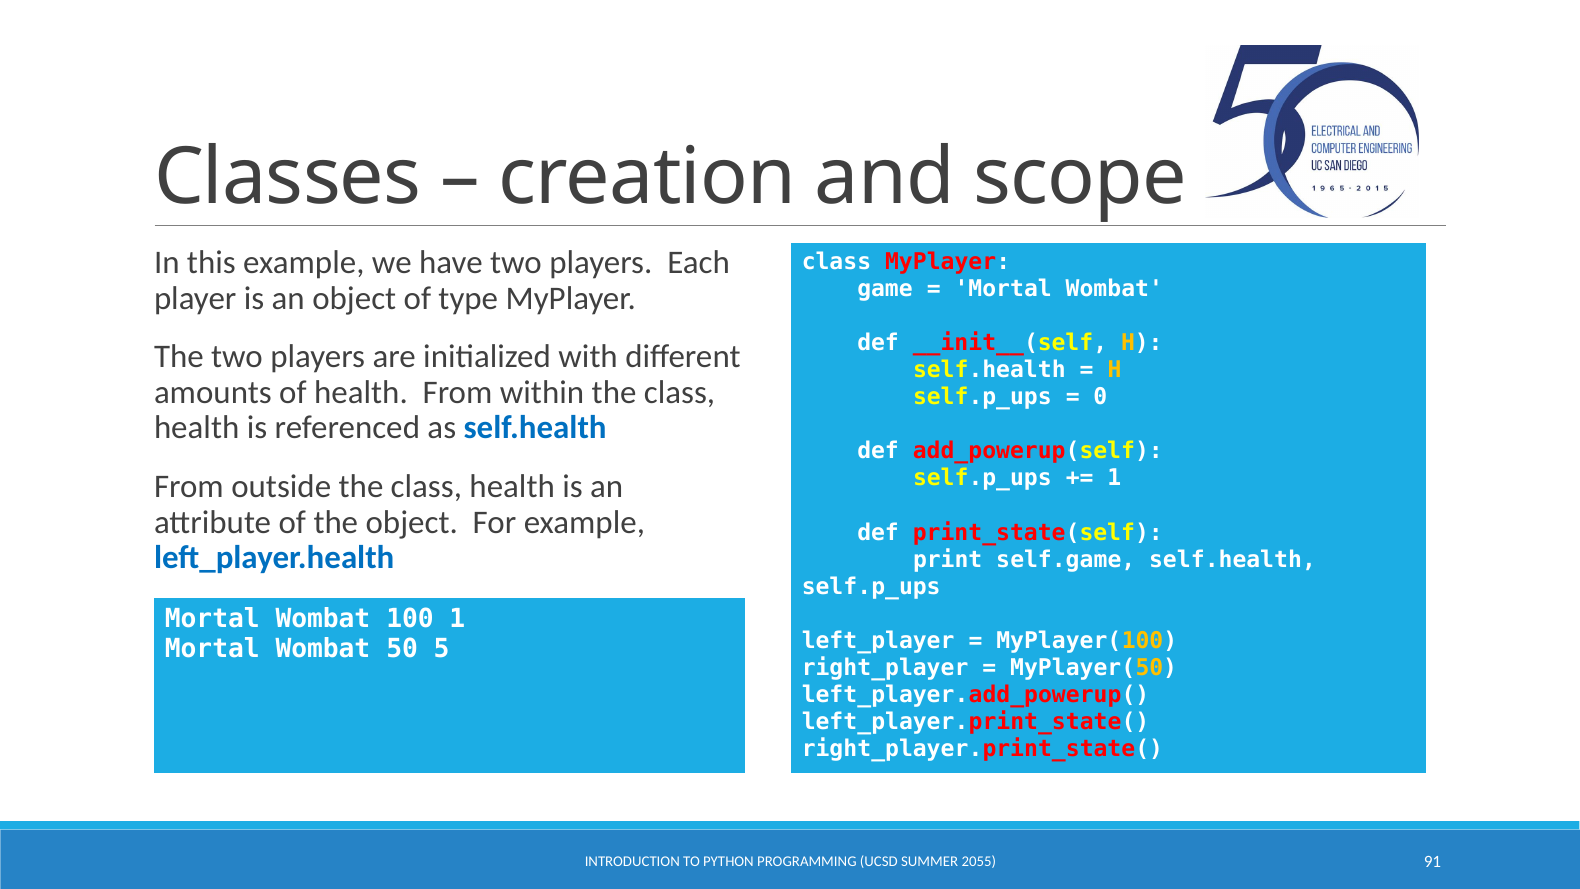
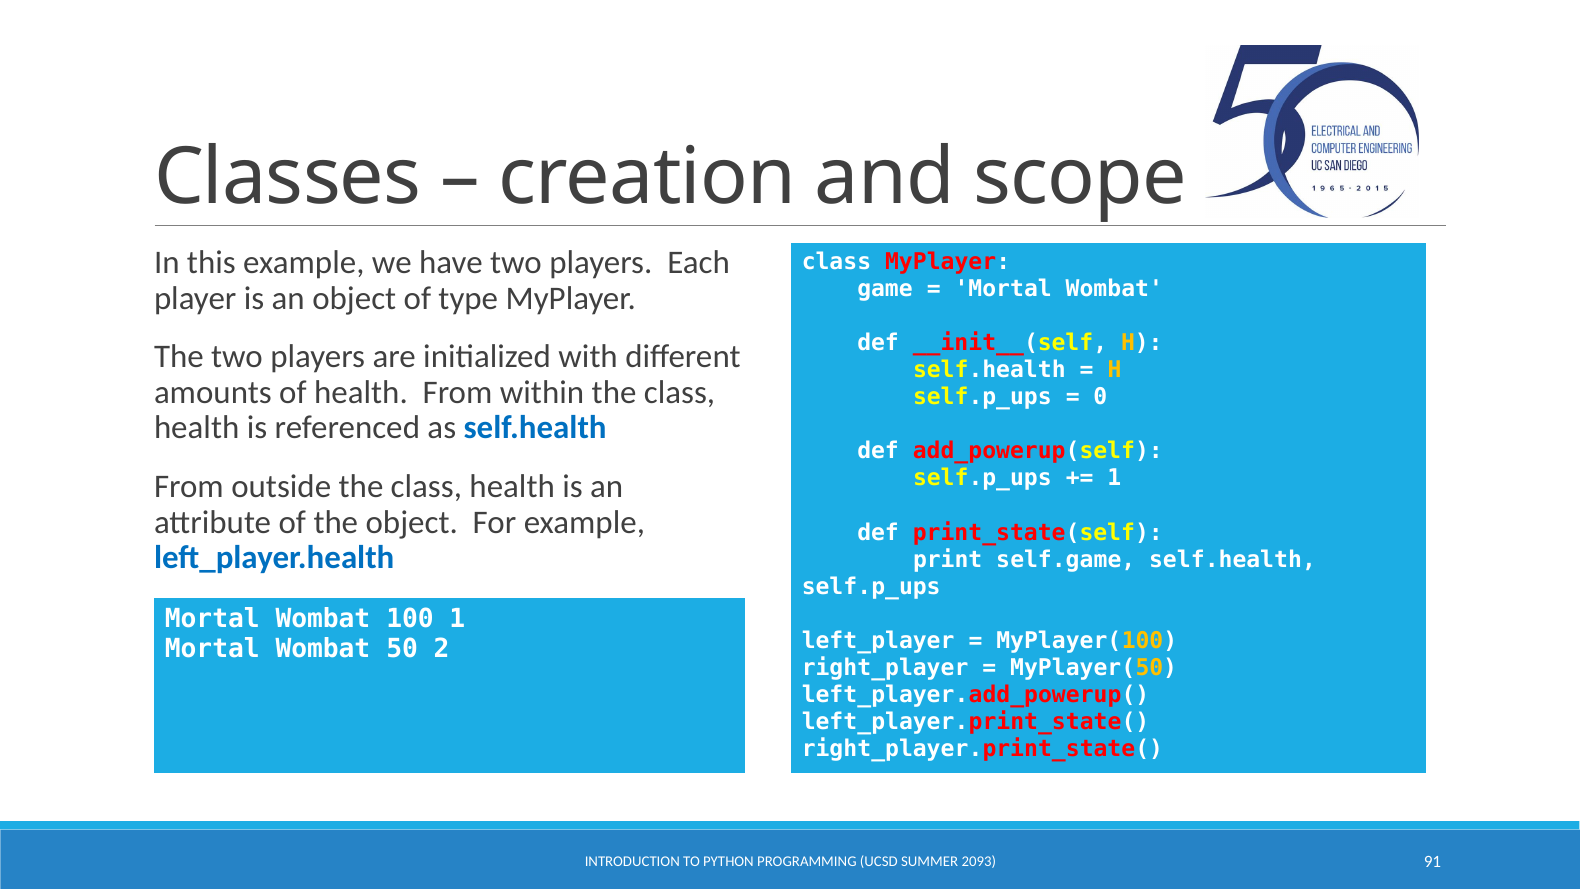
5: 5 -> 2
2055: 2055 -> 2093
